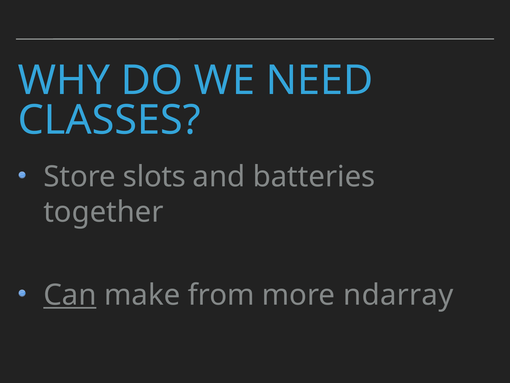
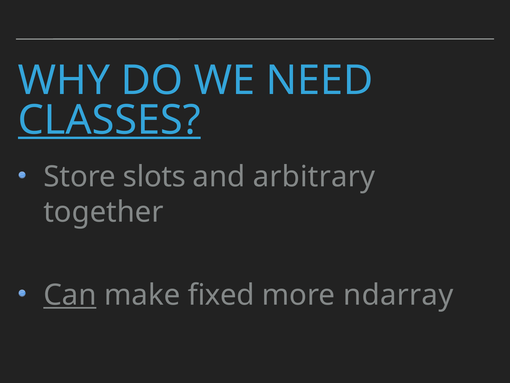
CLASSES underline: none -> present
batteries: batteries -> arbitrary
from: from -> fixed
